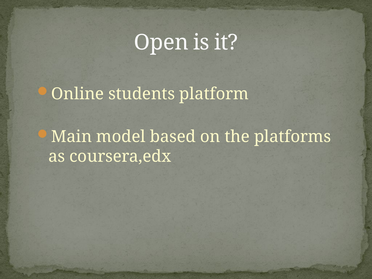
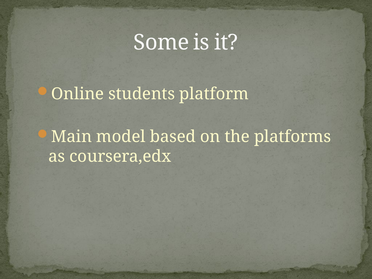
Open: Open -> Some
